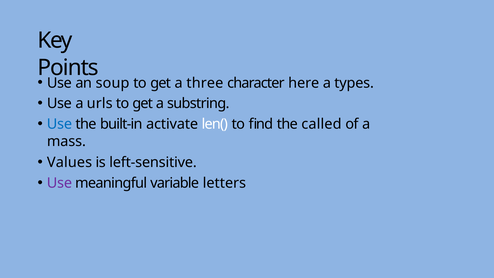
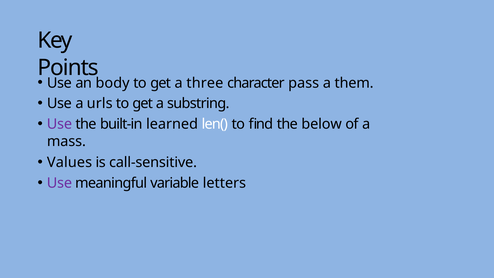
soup: soup -> body
here: here -> pass
types: types -> them
Use at (59, 124) colour: blue -> purple
activate: activate -> learned
called: called -> below
left-sensitive: left-sensitive -> call-sensitive
